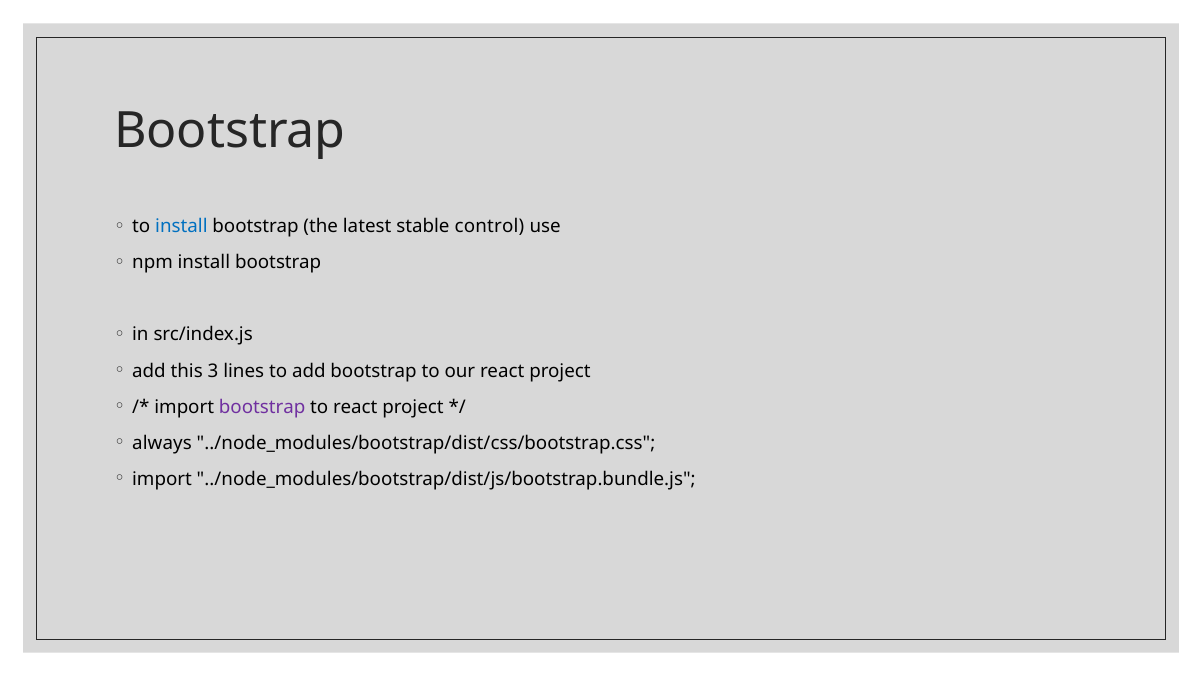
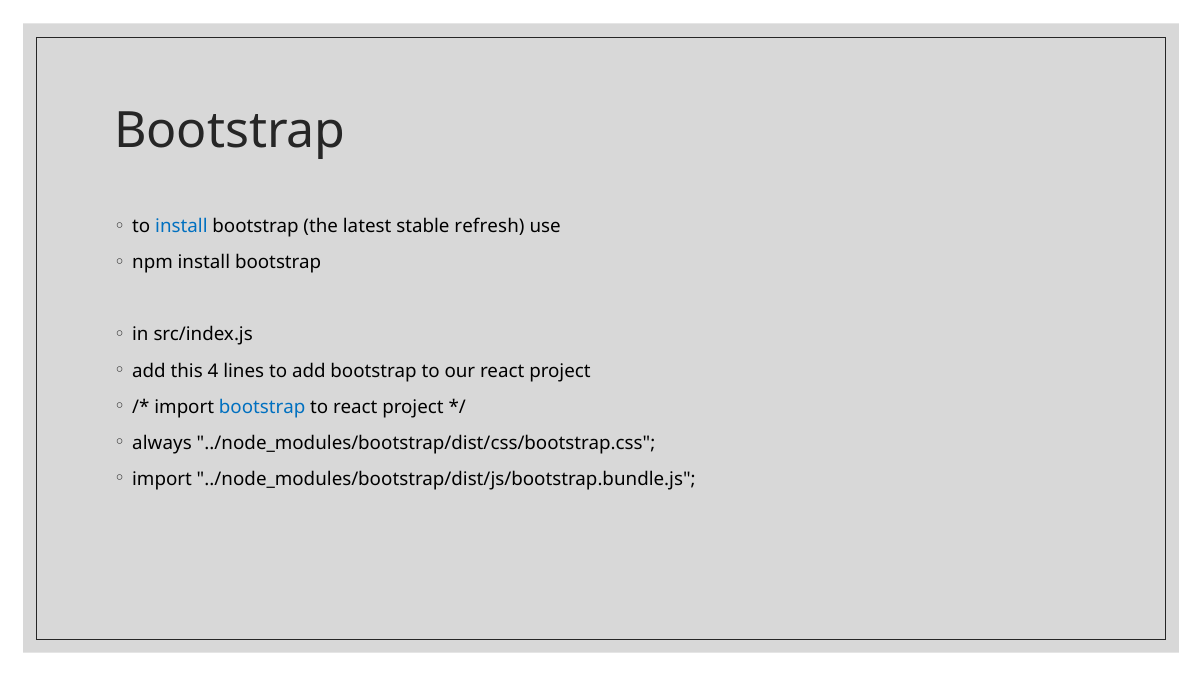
control: control -> refresh
3: 3 -> 4
bootstrap at (262, 407) colour: purple -> blue
